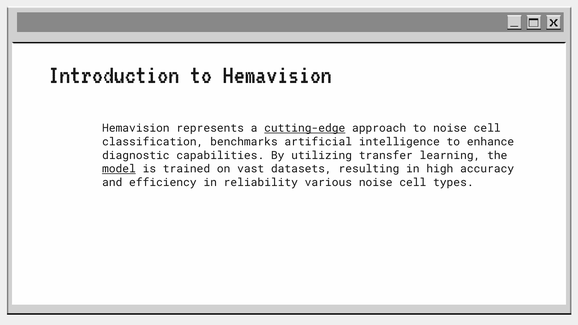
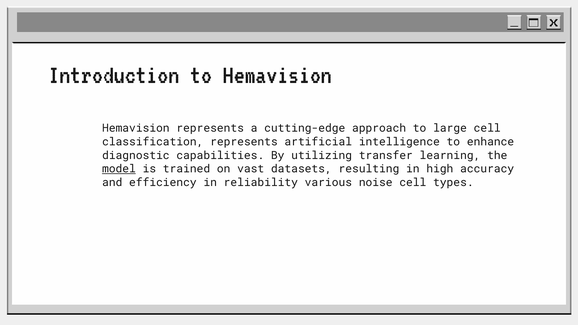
cutting-edge underline: present -> none
to noise: noise -> large
classification benchmarks: benchmarks -> represents
